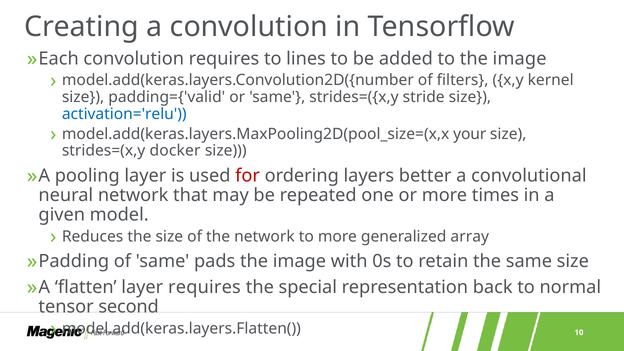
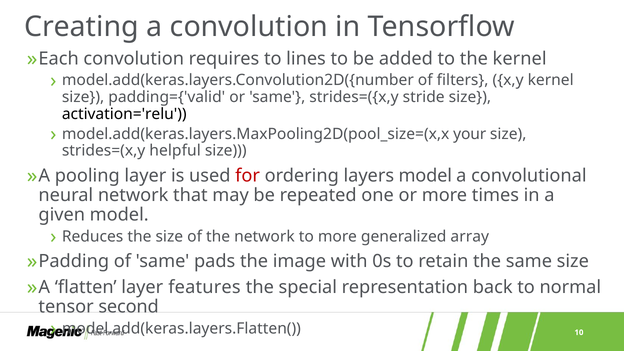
to the image: image -> kernel
activation='relu colour: blue -> black
docker: docker -> helpful
layers better: better -> model
layer requires: requires -> features
